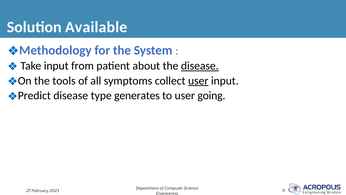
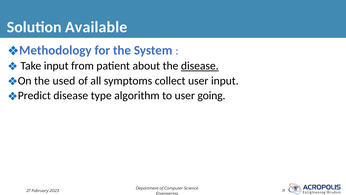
tools: tools -> used
user at (198, 81) underline: present -> none
generates: generates -> algorithm
